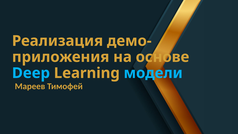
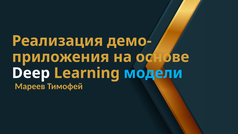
Deep colour: light blue -> white
